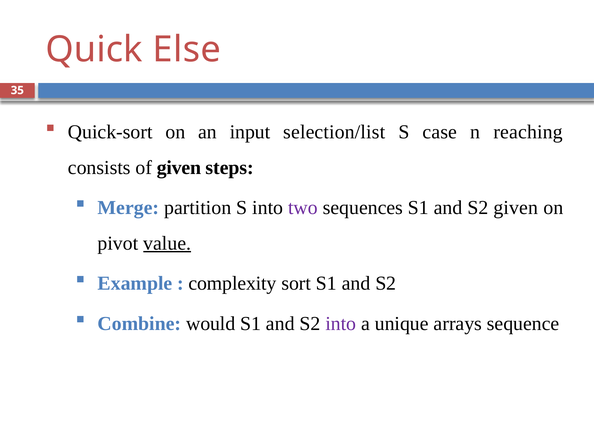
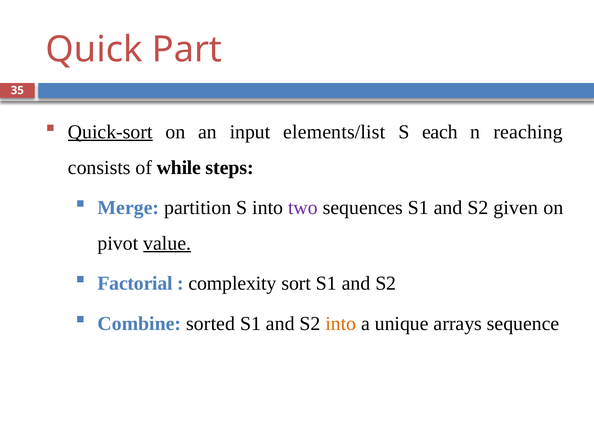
Else: Else -> Part
Quick-sort underline: none -> present
selection/list: selection/list -> elements/list
case: case -> each
of given: given -> while
Example: Example -> Factorial
would: would -> sorted
into at (341, 324) colour: purple -> orange
